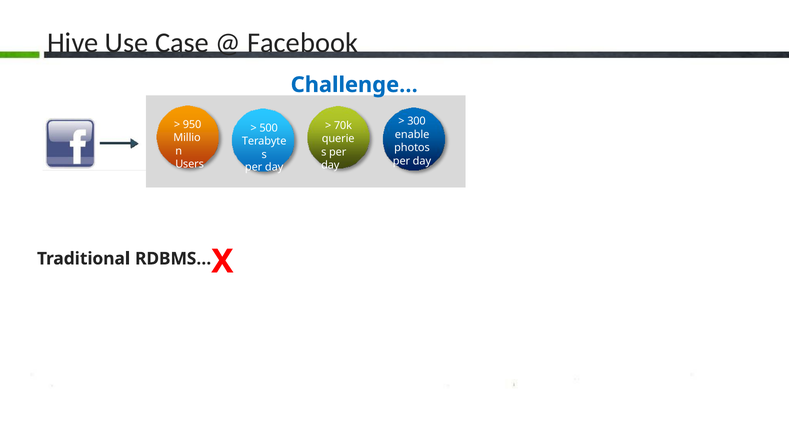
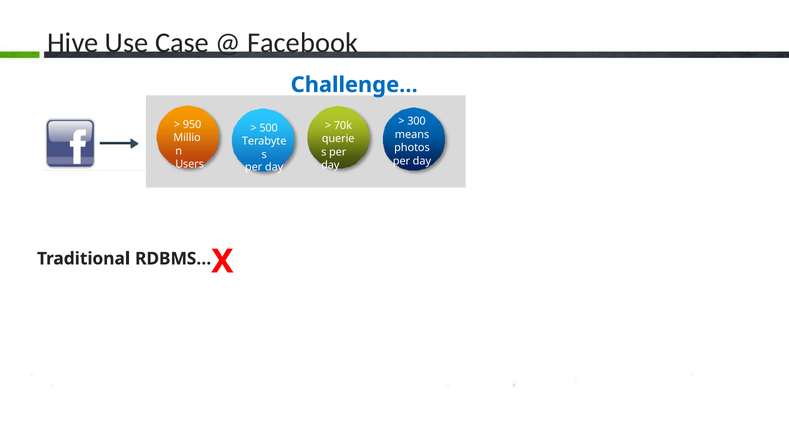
enable: enable -> means
